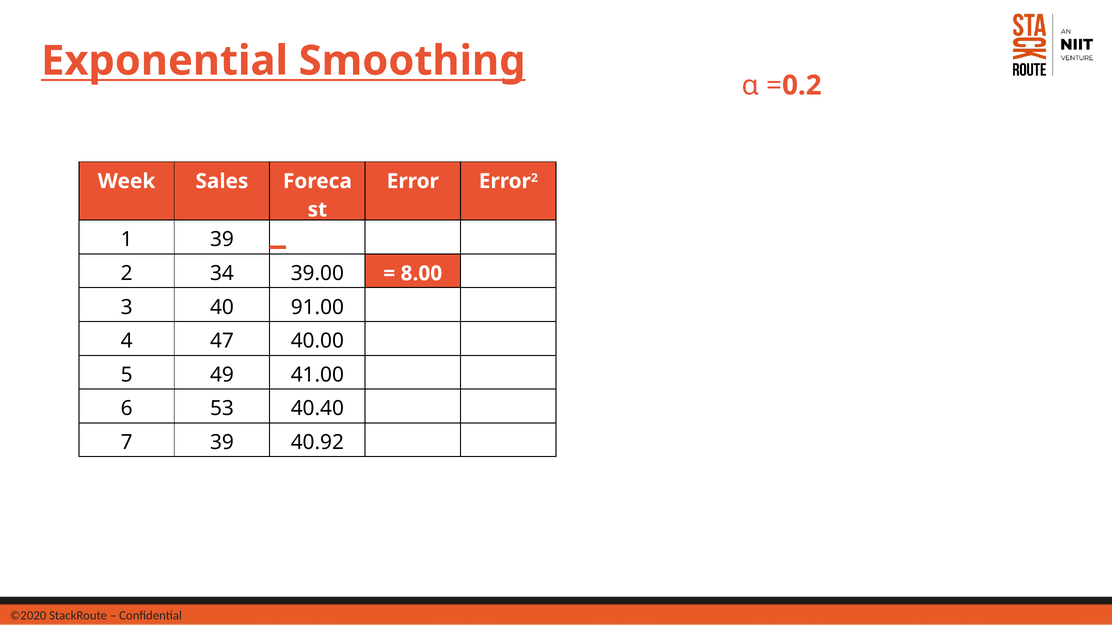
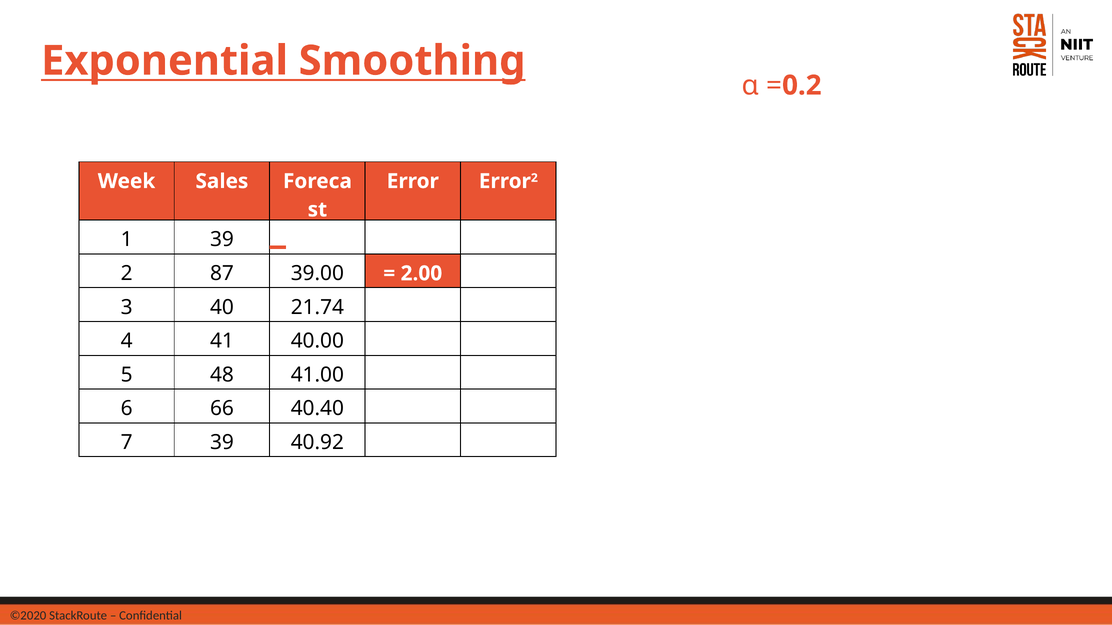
34: 34 -> 87
8.00: 8.00 -> 2.00
91.00: 91.00 -> 21.74
47: 47 -> 41
49: 49 -> 48
53: 53 -> 66
